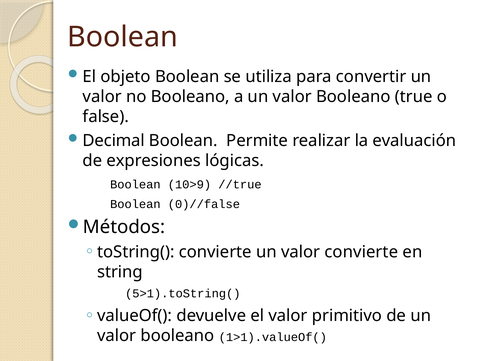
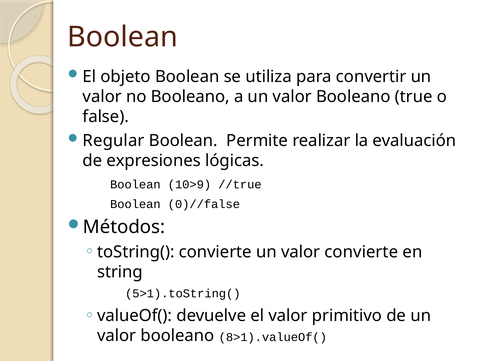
Decimal: Decimal -> Regular
1>1).valueOf(: 1>1).valueOf( -> 8>1).valueOf(
